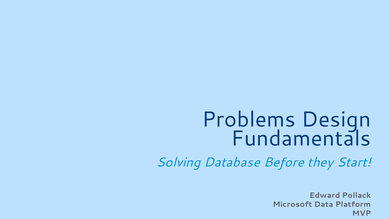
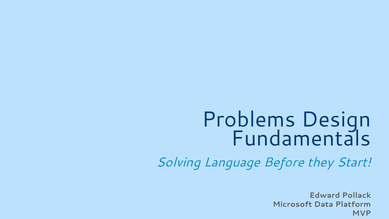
Database: Database -> Language
